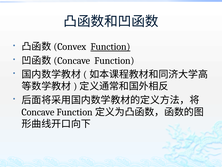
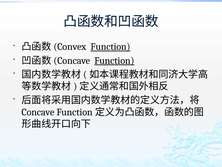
Function at (114, 60) underline: none -> present
